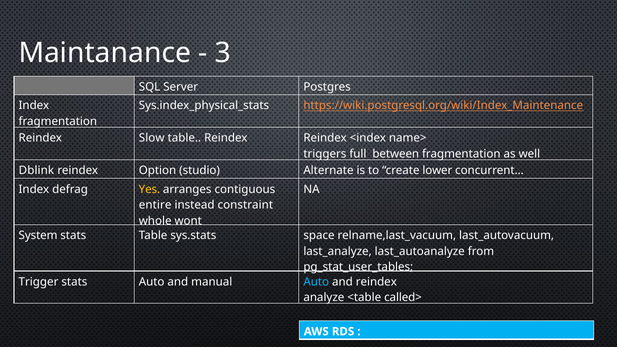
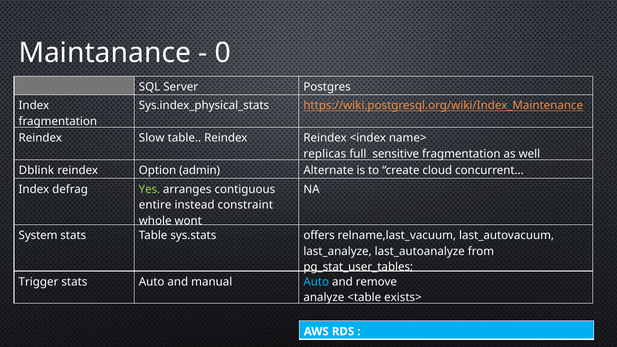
3: 3 -> 0
triggers: triggers -> replicas
between: between -> sensitive
studio: studio -> admin
lower: lower -> cloud
Yes colour: yellow -> light green
space: space -> offers
and reindex: reindex -> remove
called>: called> -> exists>
